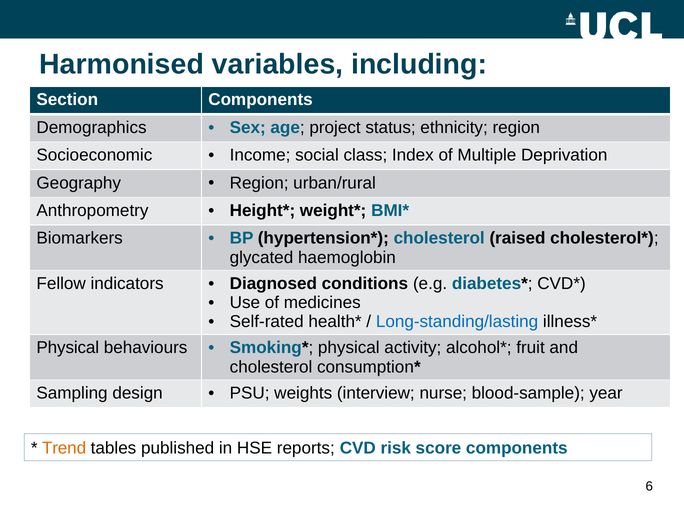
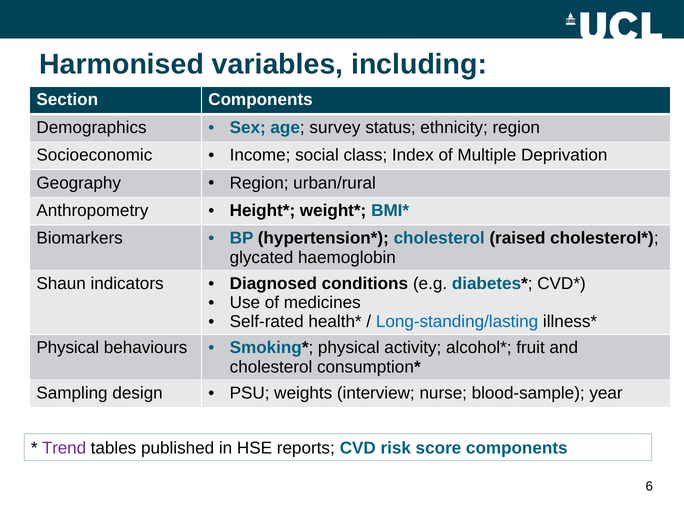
project: project -> survey
Fellow: Fellow -> Shaun
Trend colour: orange -> purple
